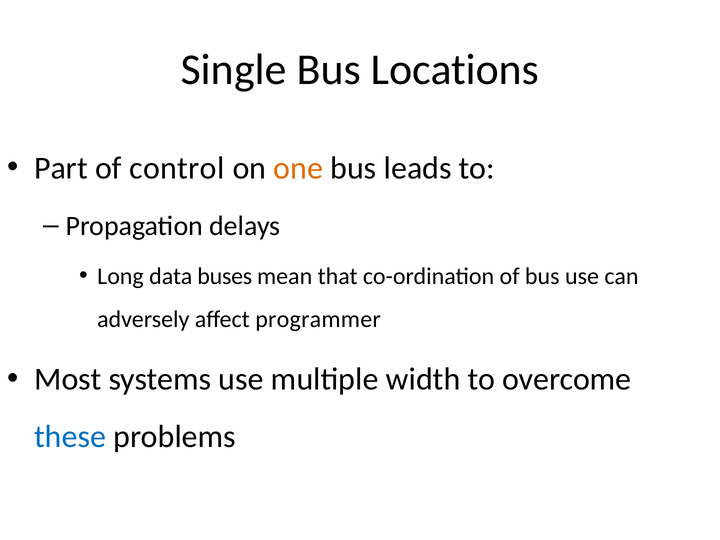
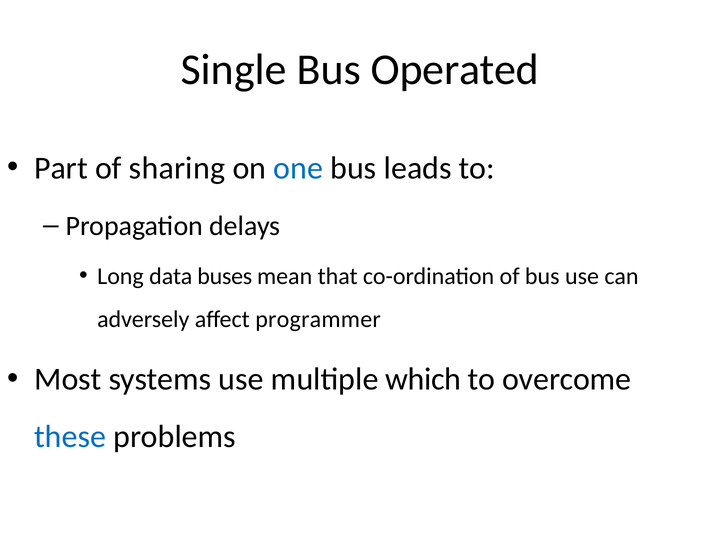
Locations: Locations -> Operated
control: control -> sharing
one colour: orange -> blue
width: width -> which
